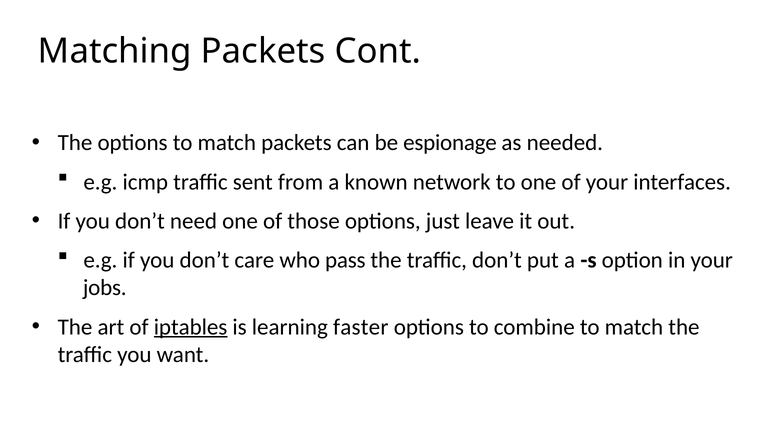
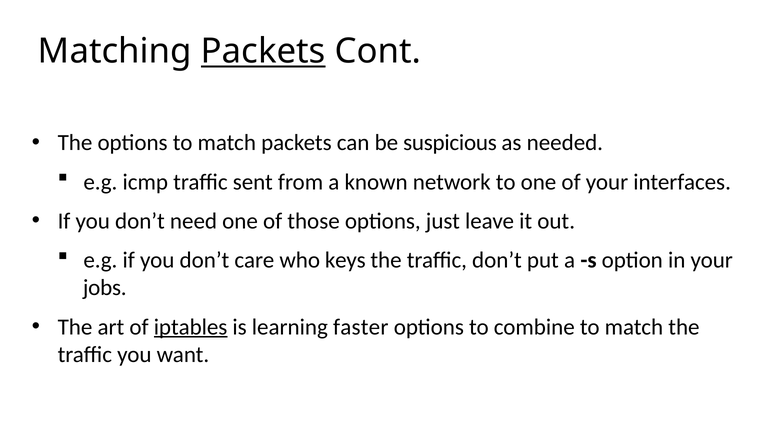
Packets at (263, 51) underline: none -> present
espionage: espionage -> suspicious
pass: pass -> keys
